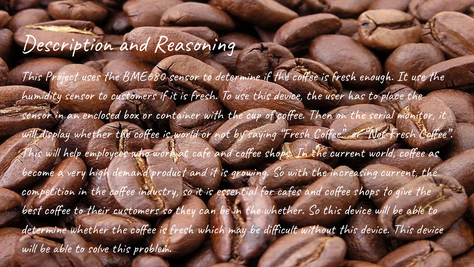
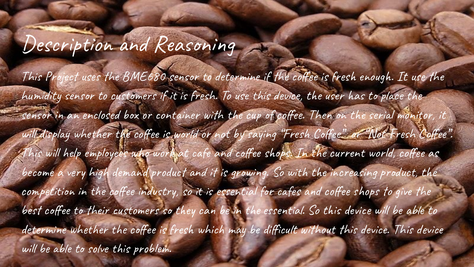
increasing current: current -> product
the whether: whether -> essential
